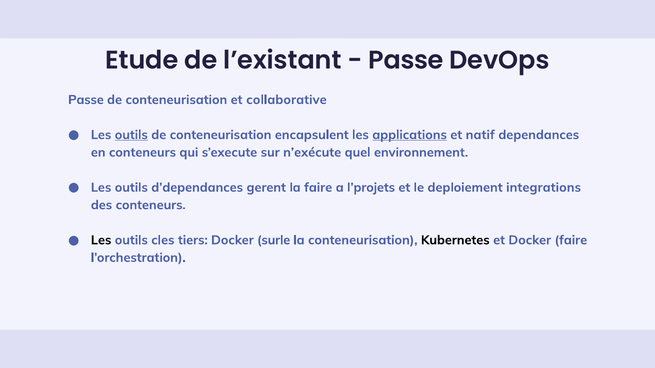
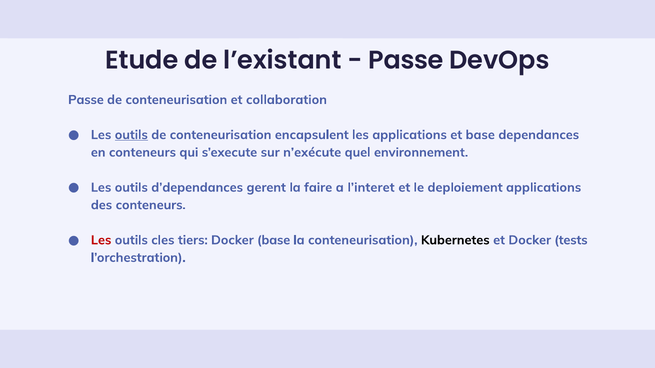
collaborative: collaborative -> collaboration
applications at (410, 135) underline: present -> none
et natif: natif -> base
l’projets: l’projets -> l’interet
deploiement integrations: integrations -> applications
Les at (101, 240) colour: black -> red
Docker surle: surle -> base
Docker faire: faire -> tests
